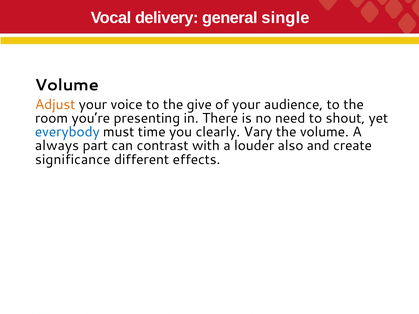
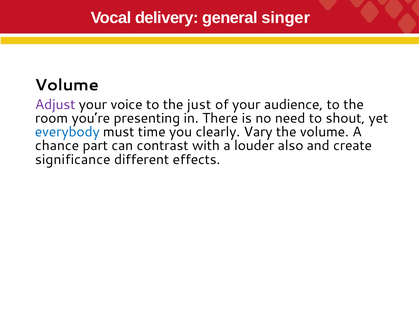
single: single -> singer
Adjust colour: orange -> purple
give: give -> just
always: always -> chance
